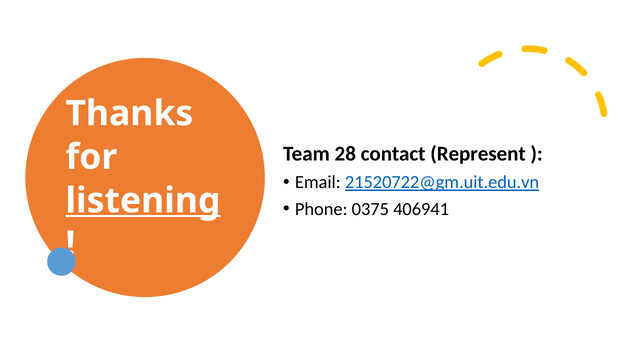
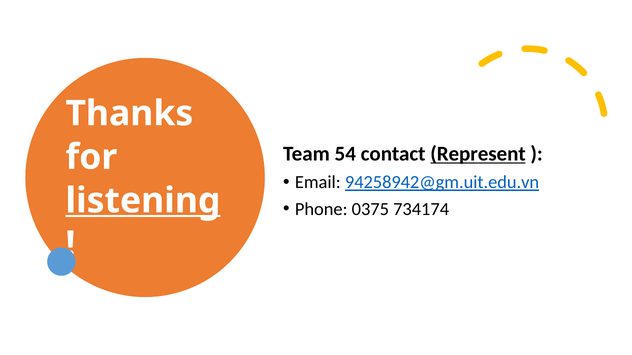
28: 28 -> 54
Represent underline: none -> present
21520722@gm.uit.edu.vn: 21520722@gm.uit.edu.vn -> 94258942@gm.uit.edu.vn
406941: 406941 -> 734174
